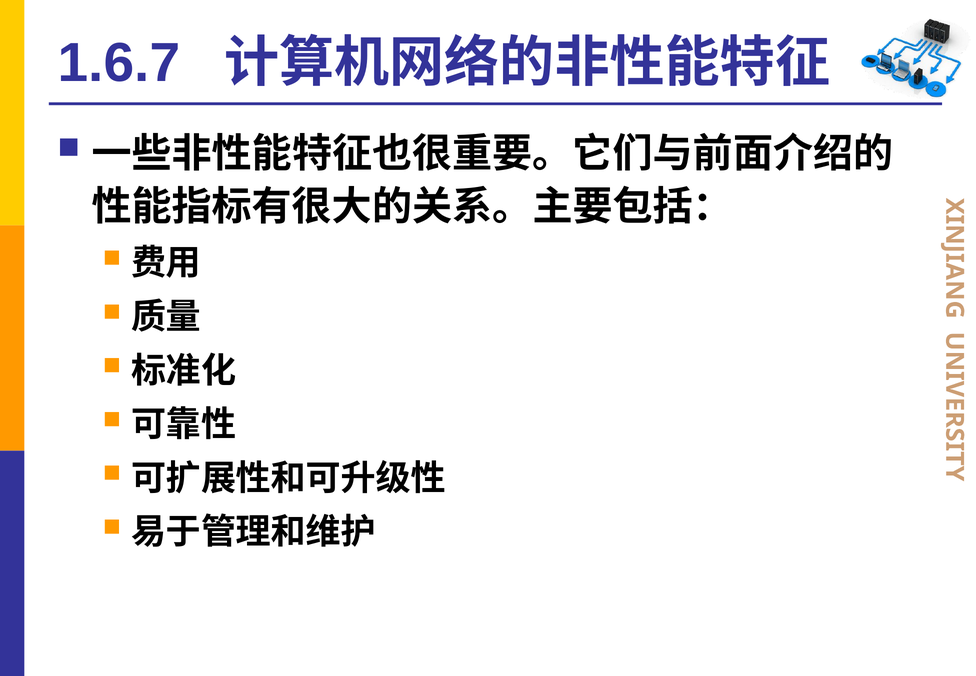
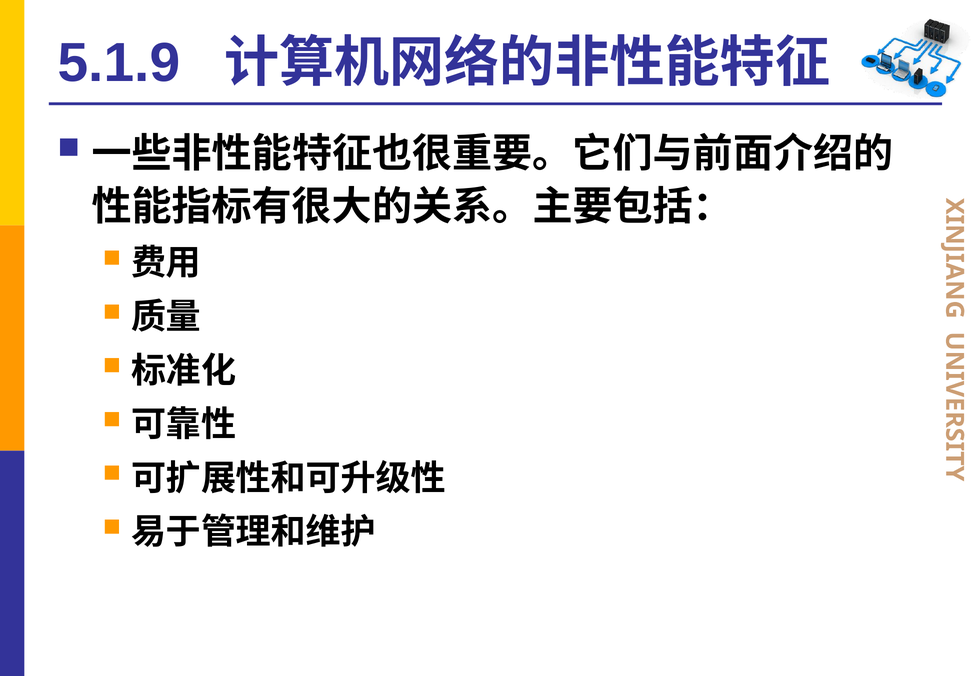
1.6.7: 1.6.7 -> 5.1.9
